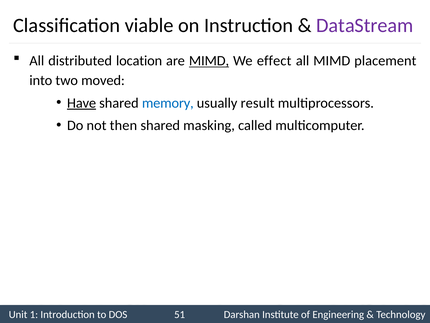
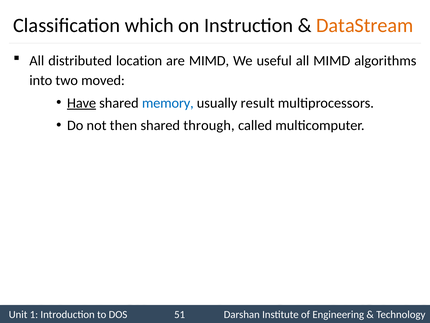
viable: viable -> which
DataStream colour: purple -> orange
MIMD at (209, 61) underline: present -> none
effect: effect -> useful
placement: placement -> algorithms
masking: masking -> through
